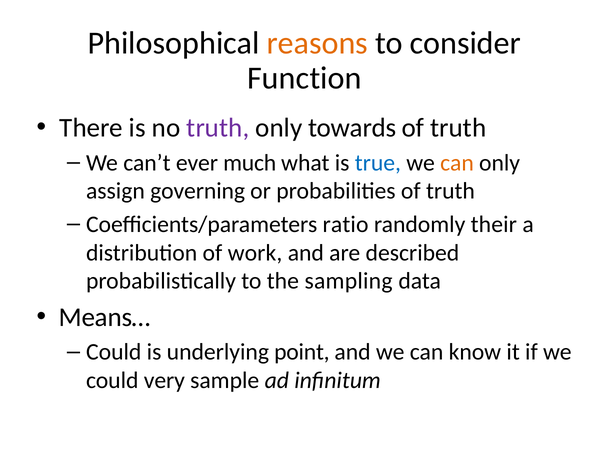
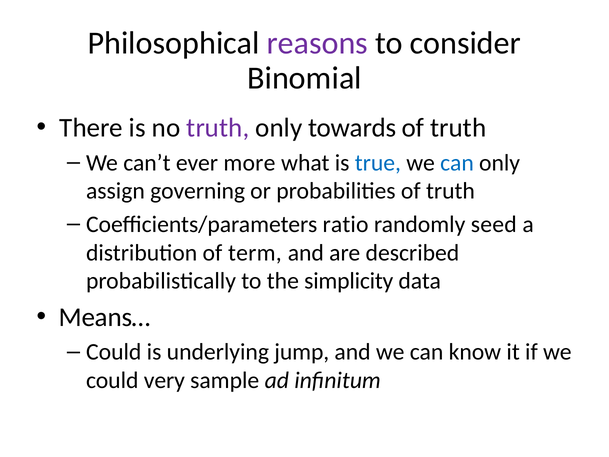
reasons colour: orange -> purple
Function: Function -> Binomial
much: much -> more
can at (457, 163) colour: orange -> blue
their: their -> seed
work: work -> term
sampling: sampling -> simplicity
point: point -> jump
